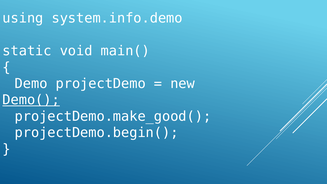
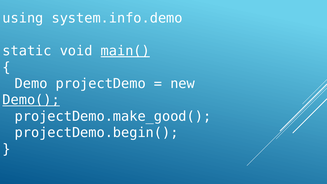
main( underline: none -> present
